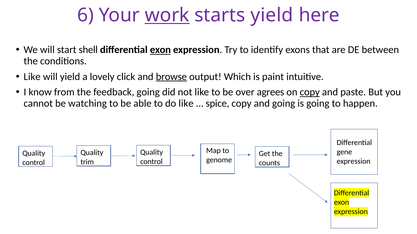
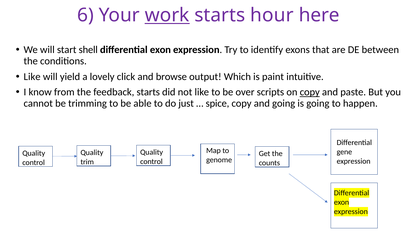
starts yield: yield -> hour
exon at (160, 50) underline: present -> none
browse underline: present -> none
feedback going: going -> starts
agrees: agrees -> scripts
watching: watching -> trimming
do like: like -> just
